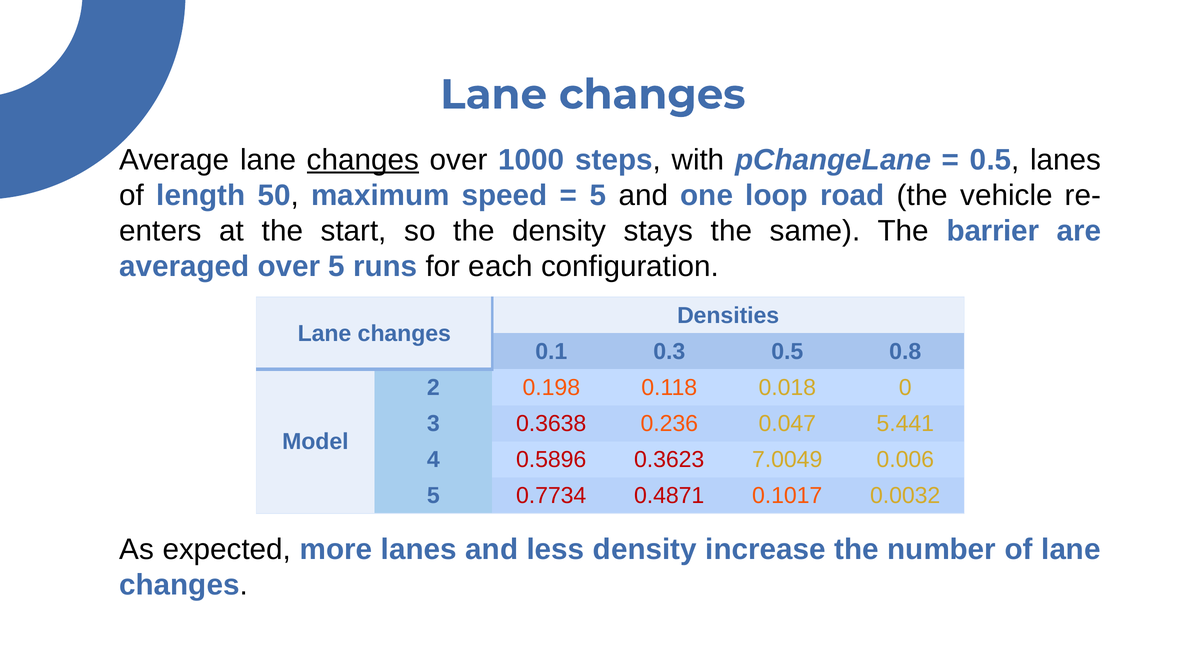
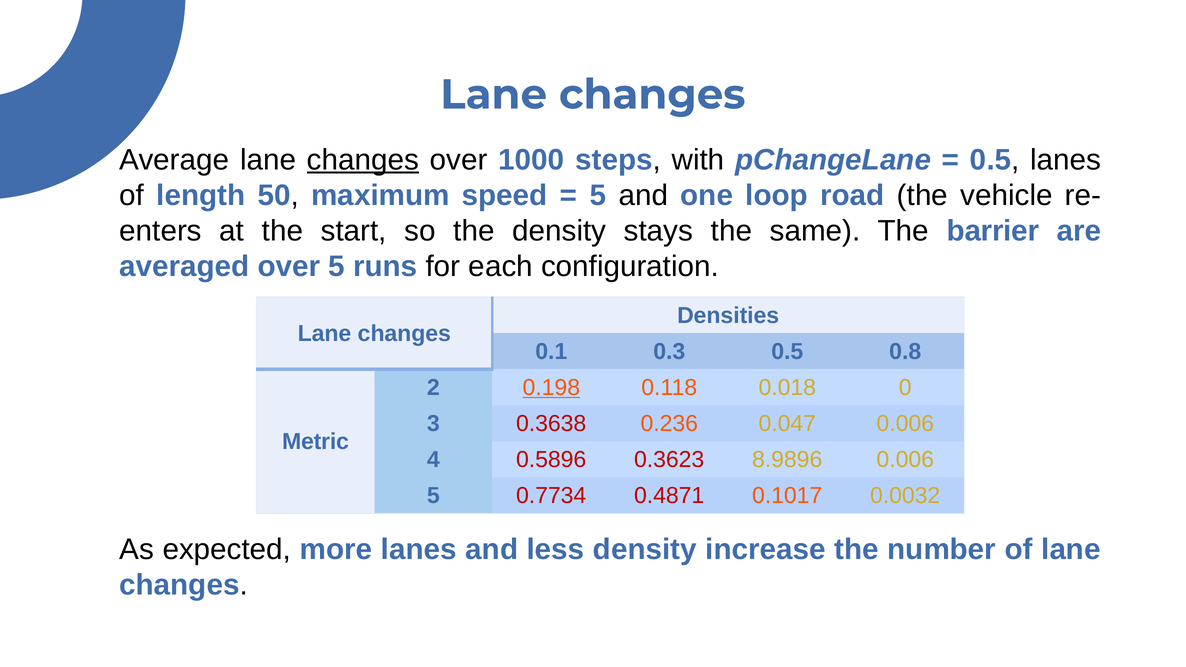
0.198 underline: none -> present
0.047 5.441: 5.441 -> 0.006
Model: Model -> Metric
7.0049: 7.0049 -> 8.9896
